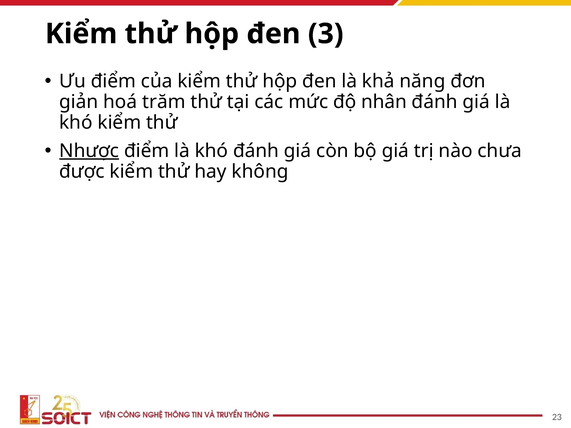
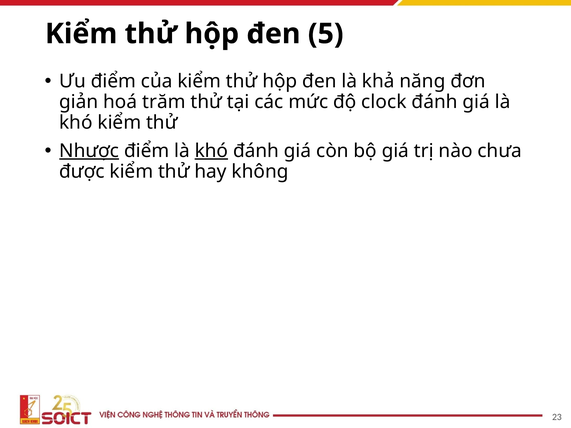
3: 3 -> 5
nhân: nhân -> clock
khó at (211, 151) underline: none -> present
